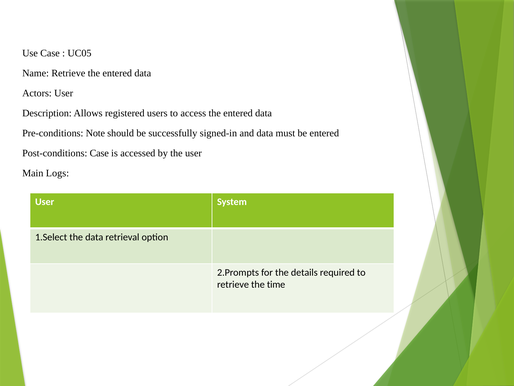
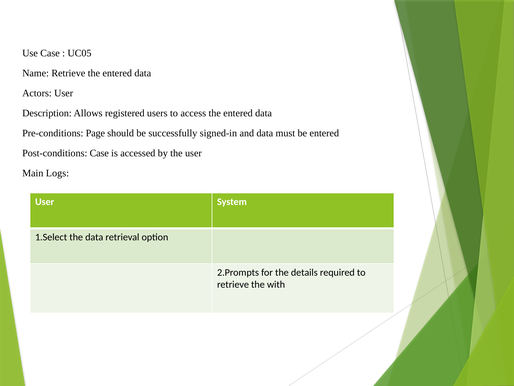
Note: Note -> Page
time: time -> with
